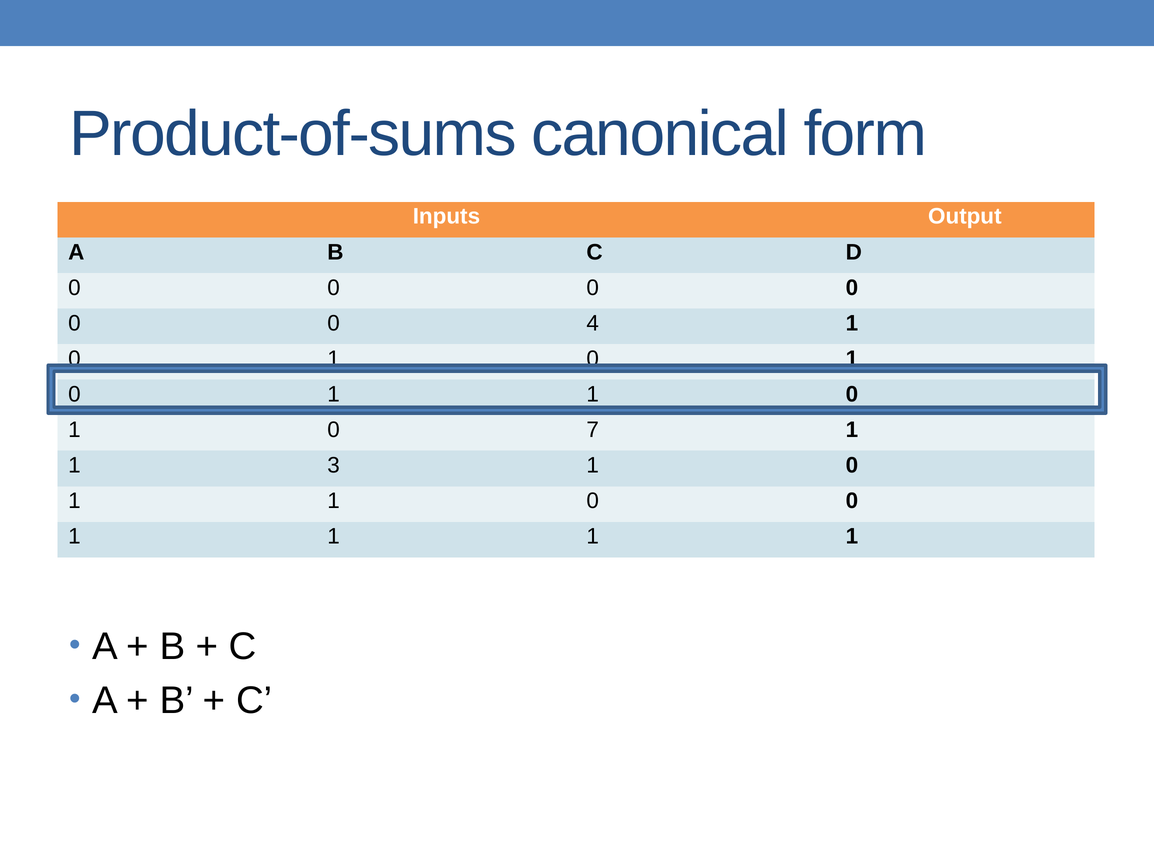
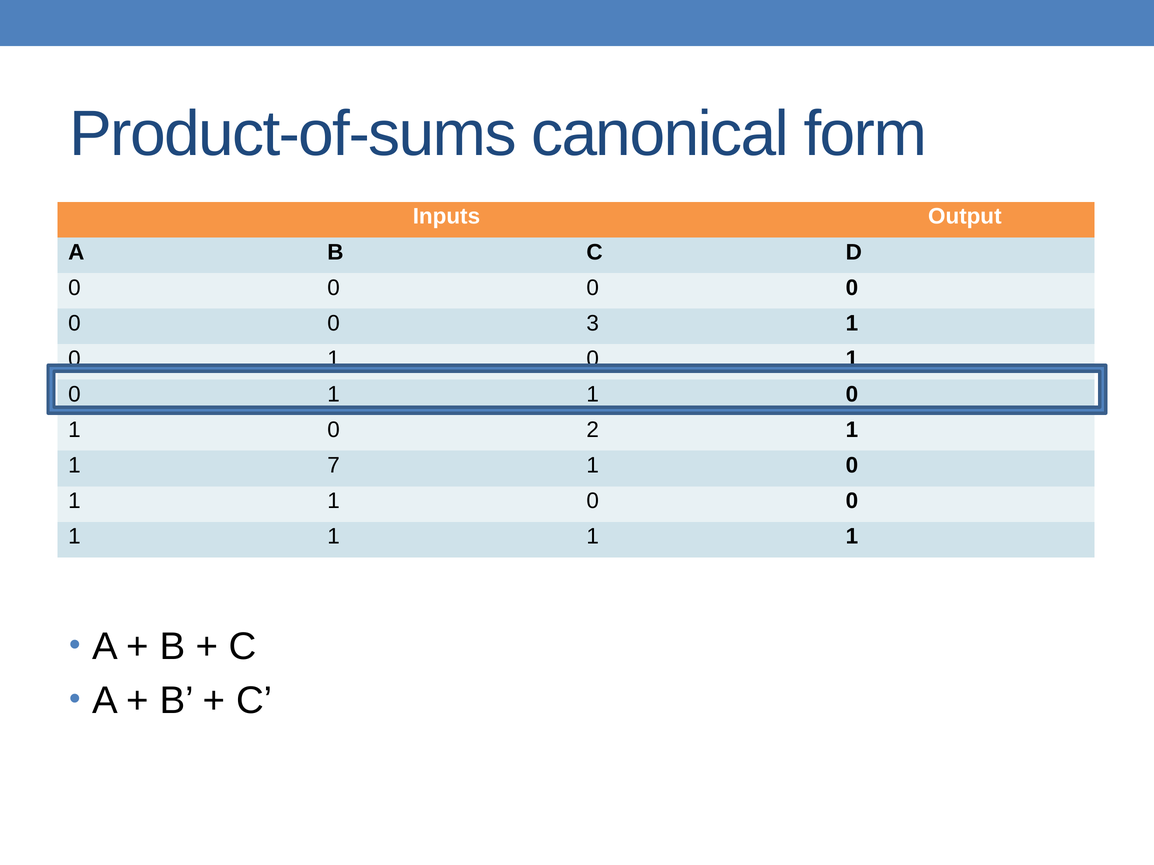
4: 4 -> 3
7: 7 -> 2
3: 3 -> 7
